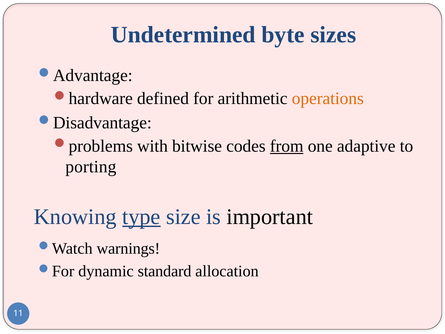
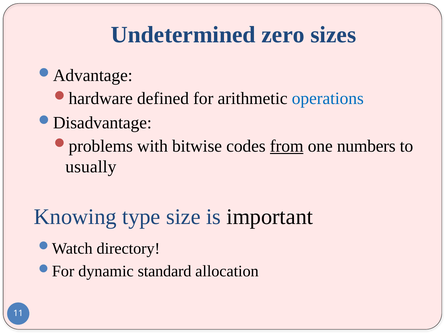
byte: byte -> zero
operations colour: orange -> blue
adaptive: adaptive -> numbers
porting: porting -> usually
type underline: present -> none
warnings: warnings -> directory
